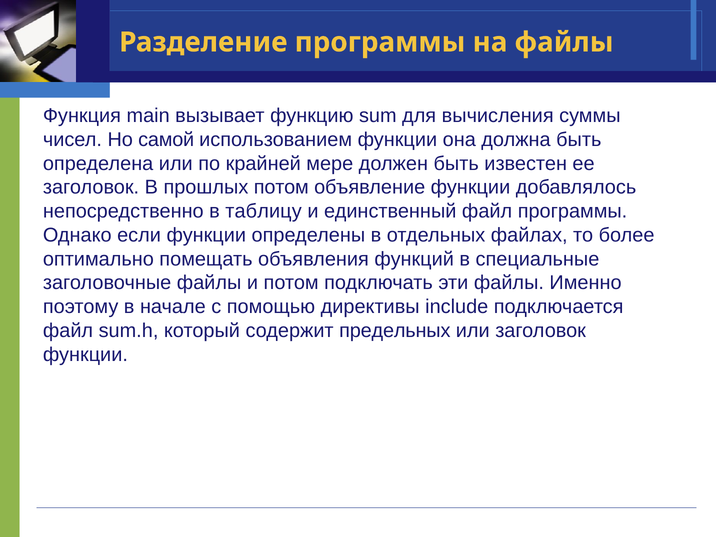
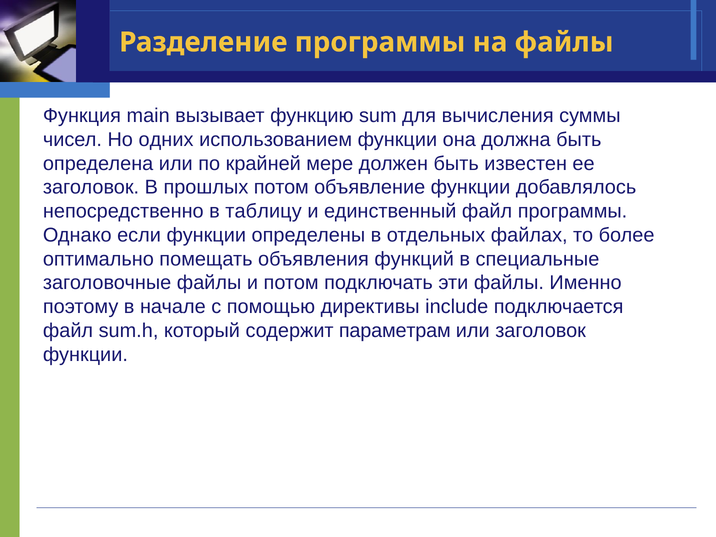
самой: самой -> одних
предельных: предельных -> параметрам
